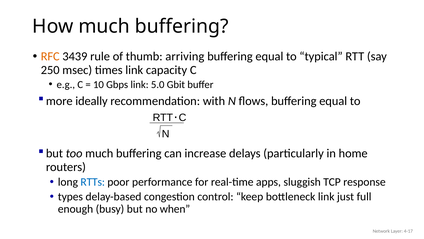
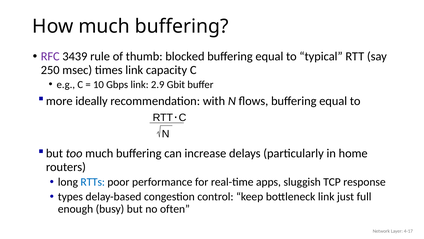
RFC colour: orange -> purple
arriving: arriving -> blocked
5.0: 5.0 -> 2.9
when: when -> often
